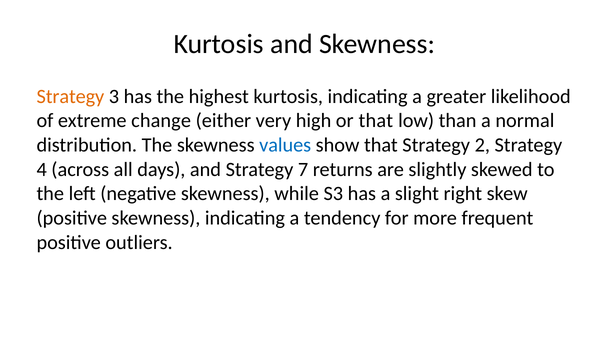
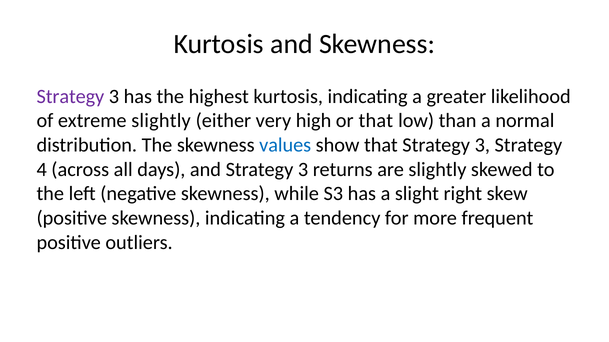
Strategy at (70, 97) colour: orange -> purple
extreme change: change -> slightly
that Strategy 2: 2 -> 3
and Strategy 7: 7 -> 3
